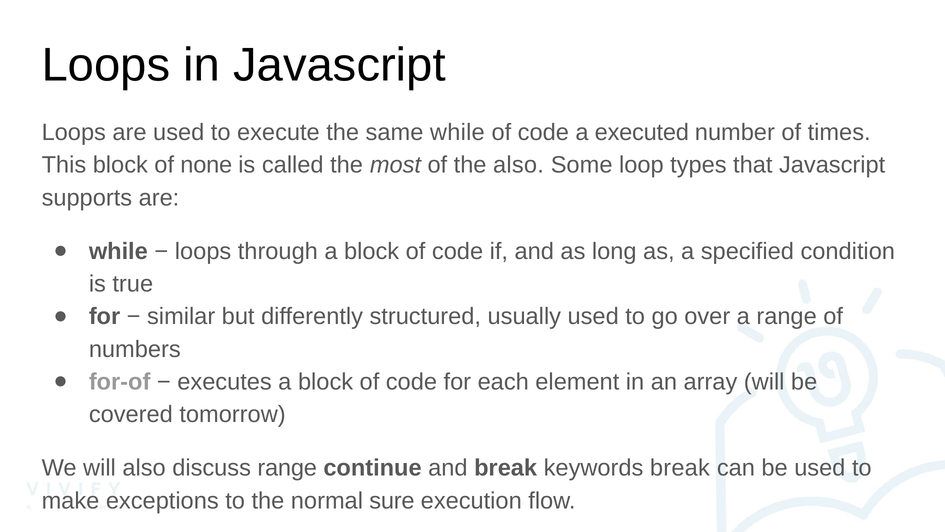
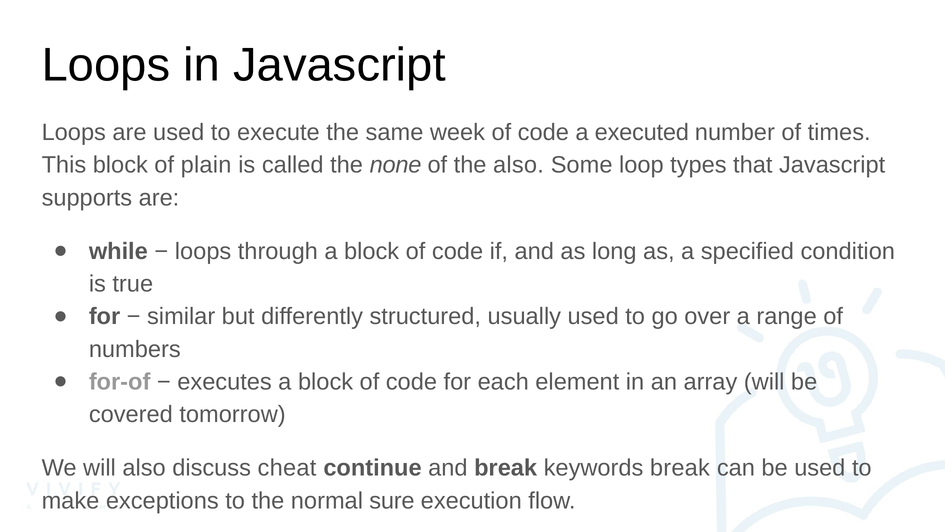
same while: while -> week
none: none -> plain
most: most -> none
discuss range: range -> cheat
